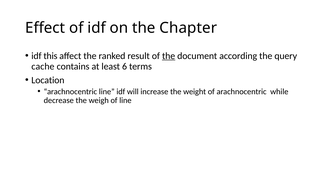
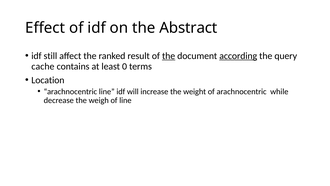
Chapter: Chapter -> Abstract
this: this -> still
according underline: none -> present
6: 6 -> 0
